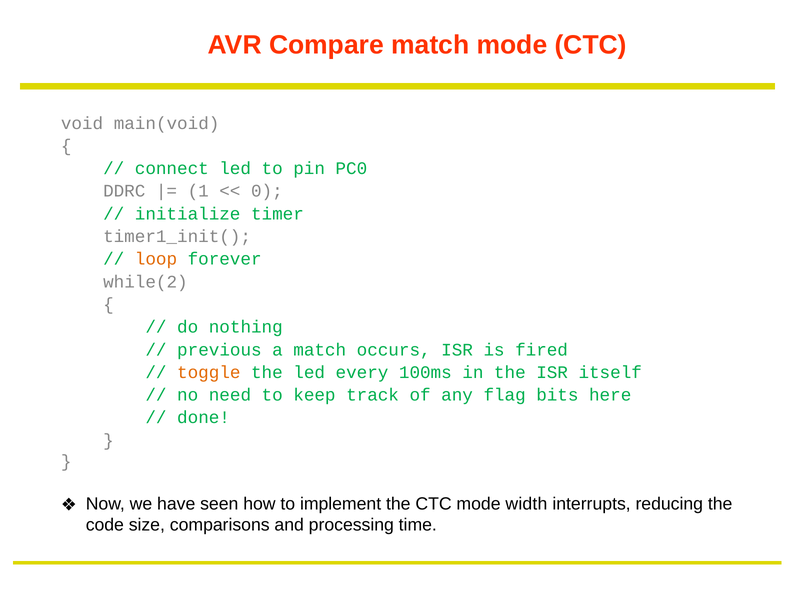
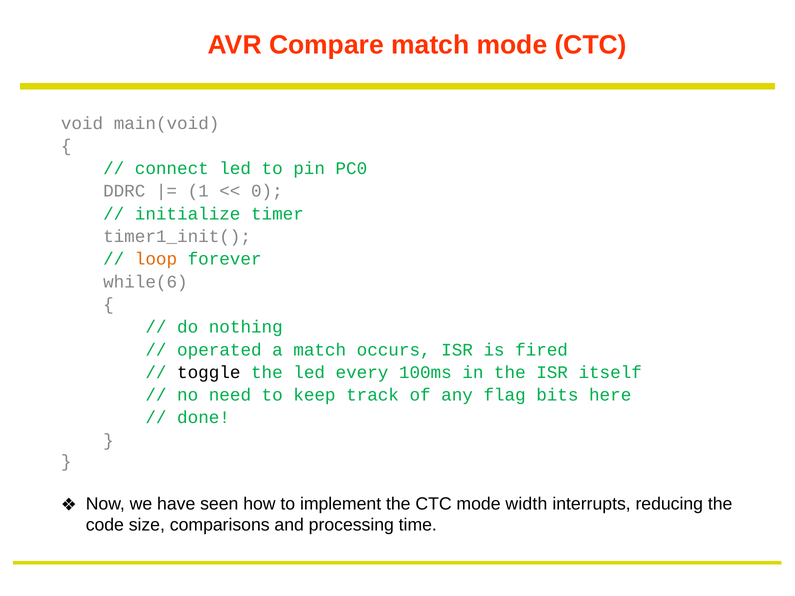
while(2: while(2 -> while(6
previous: previous -> operated
toggle colour: orange -> black
